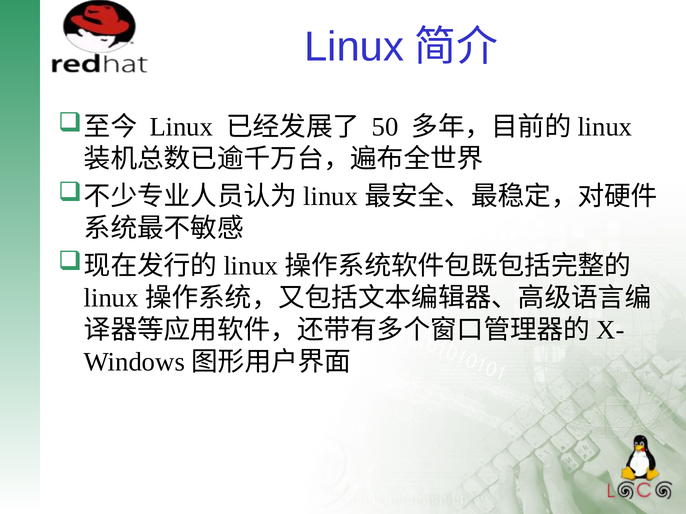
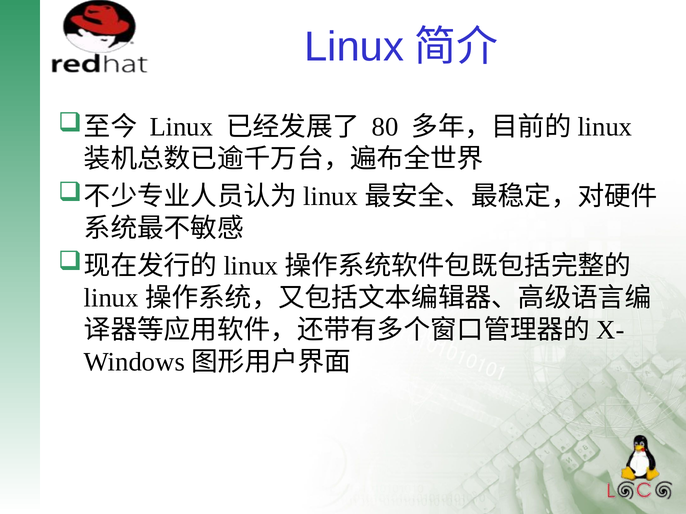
50: 50 -> 80
